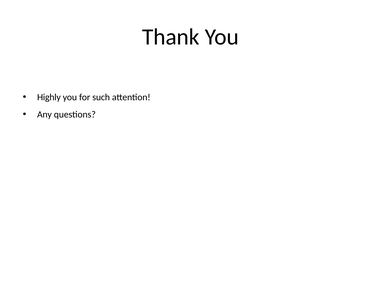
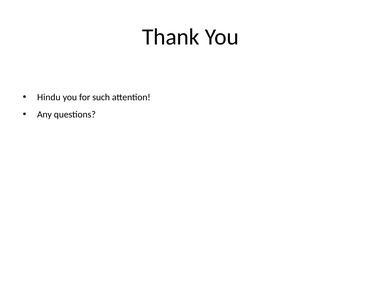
Highly: Highly -> Hindu
